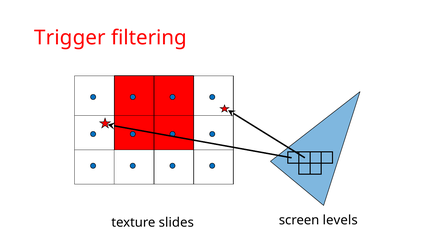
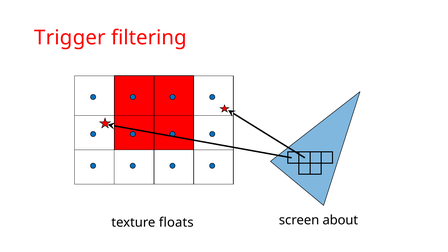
slides: slides -> floats
levels: levels -> about
